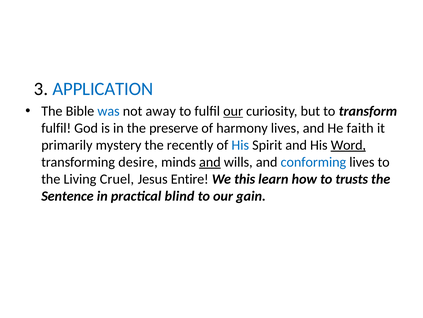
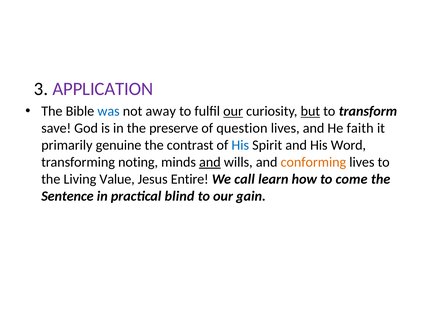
APPLICATION colour: blue -> purple
but underline: none -> present
fulfil at (56, 128): fulfil -> save
harmony: harmony -> question
mystery: mystery -> genuine
recently: recently -> contrast
Word underline: present -> none
desire: desire -> noting
conforming colour: blue -> orange
Cruel: Cruel -> Value
this: this -> call
trusts: trusts -> come
